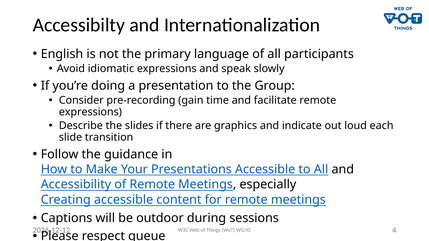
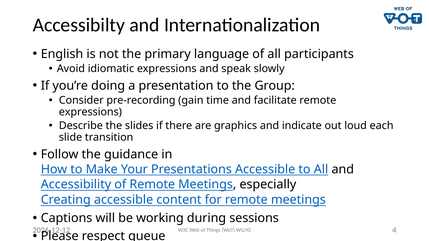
outdoor: outdoor -> working
